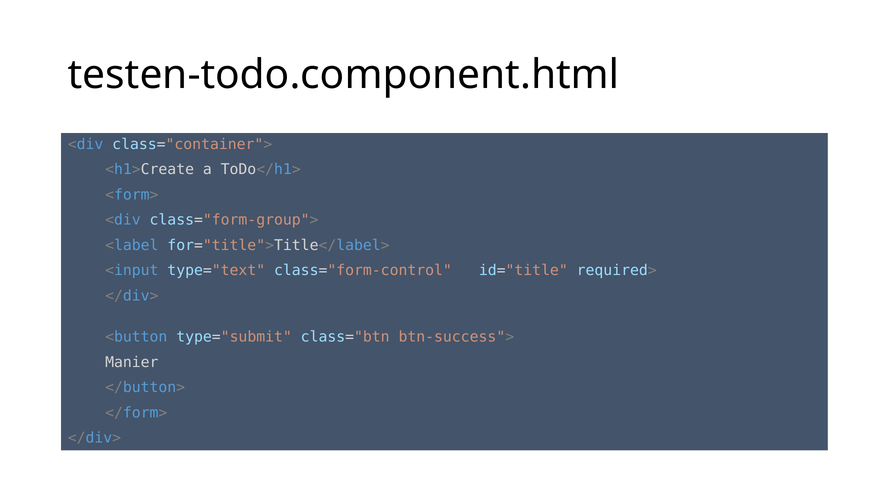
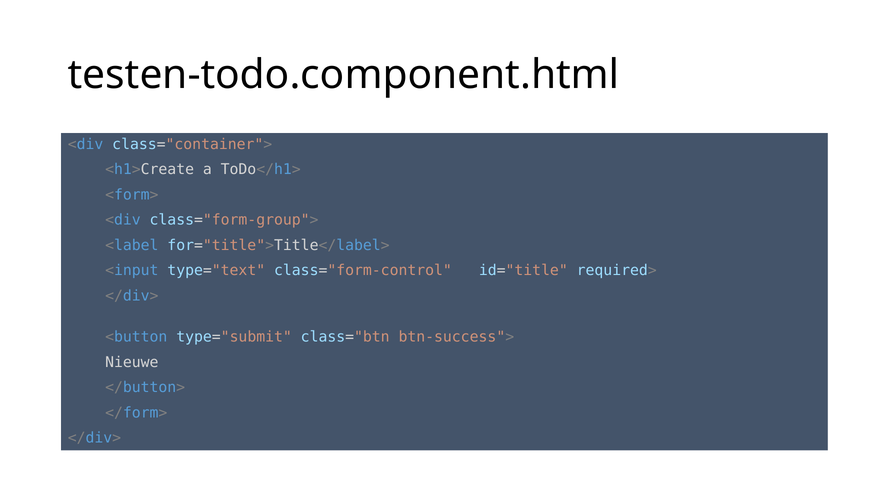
Manier: Manier -> Nieuwe
